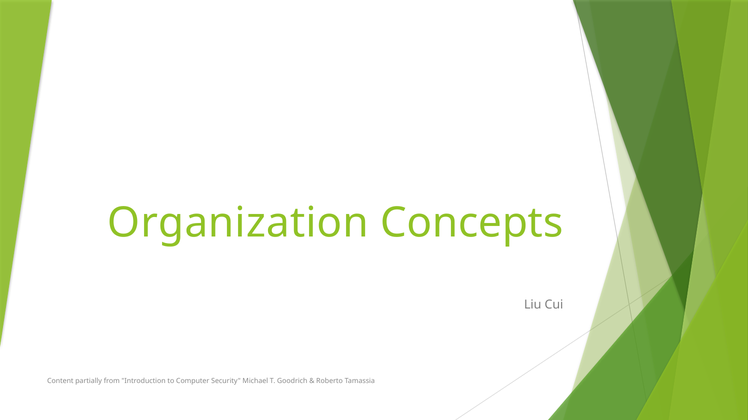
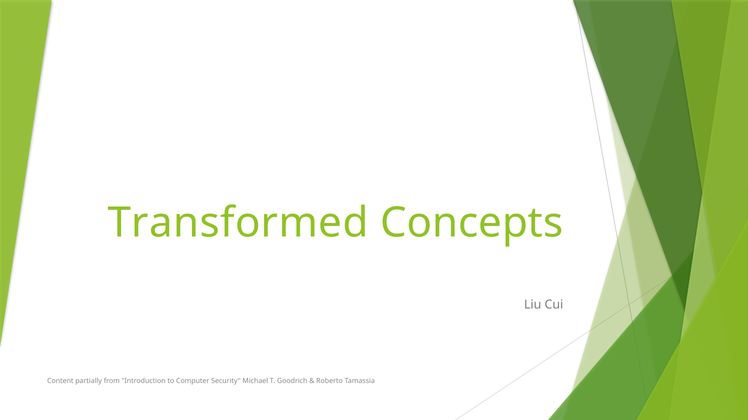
Organization: Organization -> Transformed
